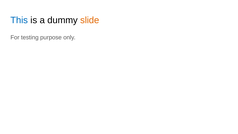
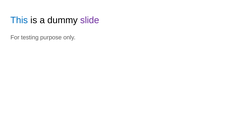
slide colour: orange -> purple
